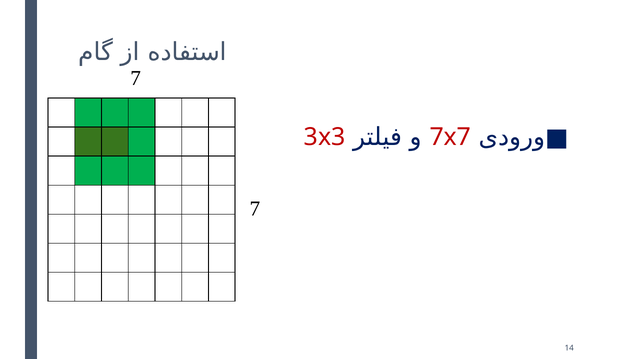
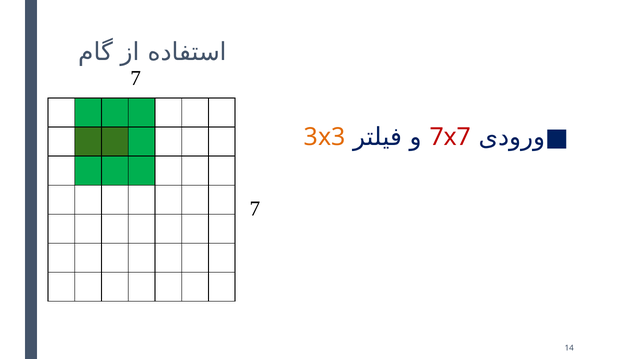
3x3 colour: red -> orange
